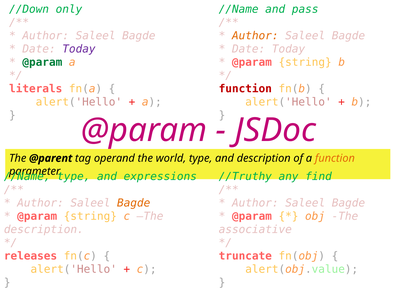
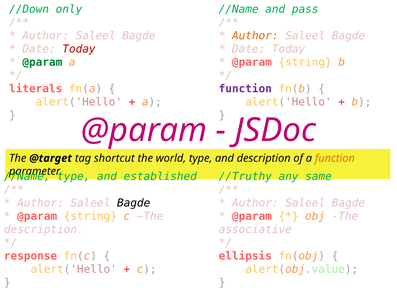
Today at (79, 49) colour: purple -> red
function at (245, 89) colour: red -> purple
@parent: @parent -> @target
operand: operand -> shortcut
expressions: expressions -> established
find: find -> same
Bagde at (134, 203) colour: orange -> black
releases: releases -> response
truncate: truncate -> ellipsis
